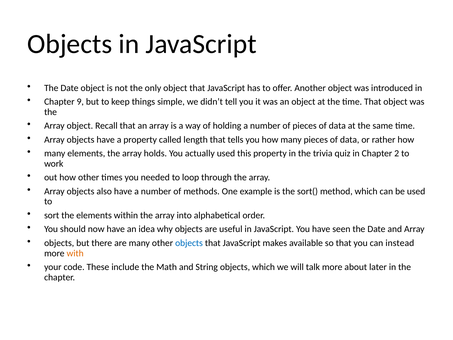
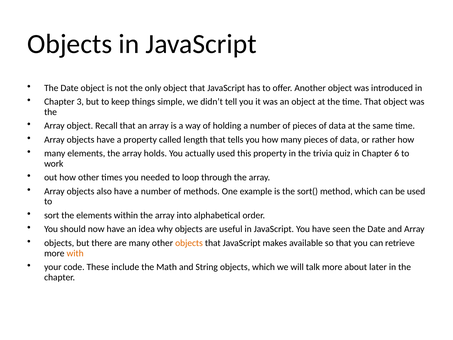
9: 9 -> 3
2: 2 -> 6
objects at (189, 243) colour: blue -> orange
instead: instead -> retrieve
